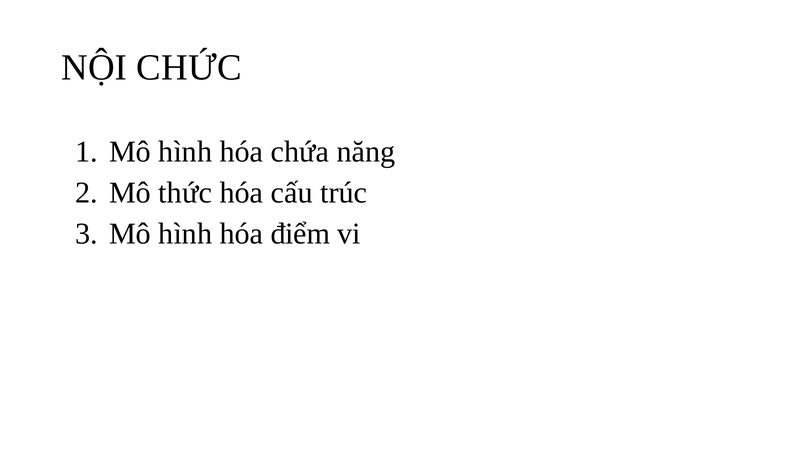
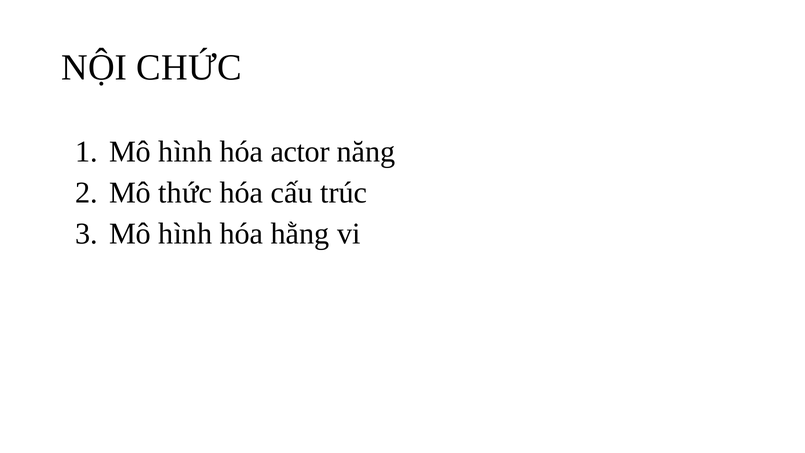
chứa: chứa -> actor
điểm: điểm -> hằng
